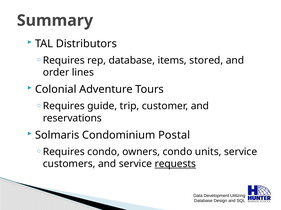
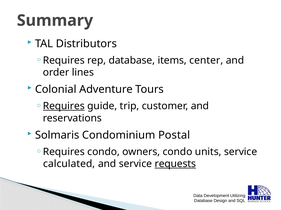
stored: stored -> center
Requires at (64, 106) underline: none -> present
customers: customers -> calculated
